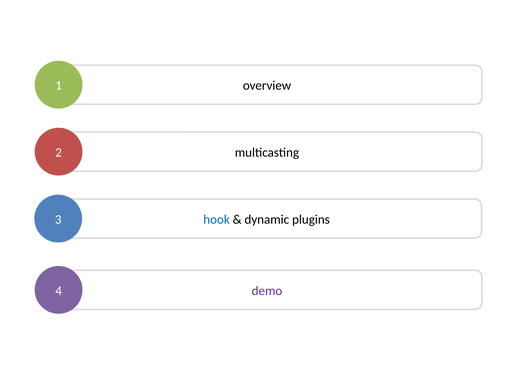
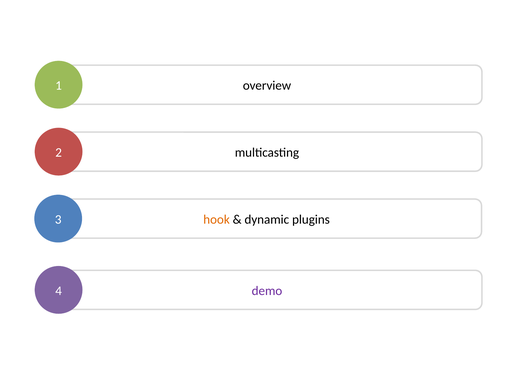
hook colour: blue -> orange
